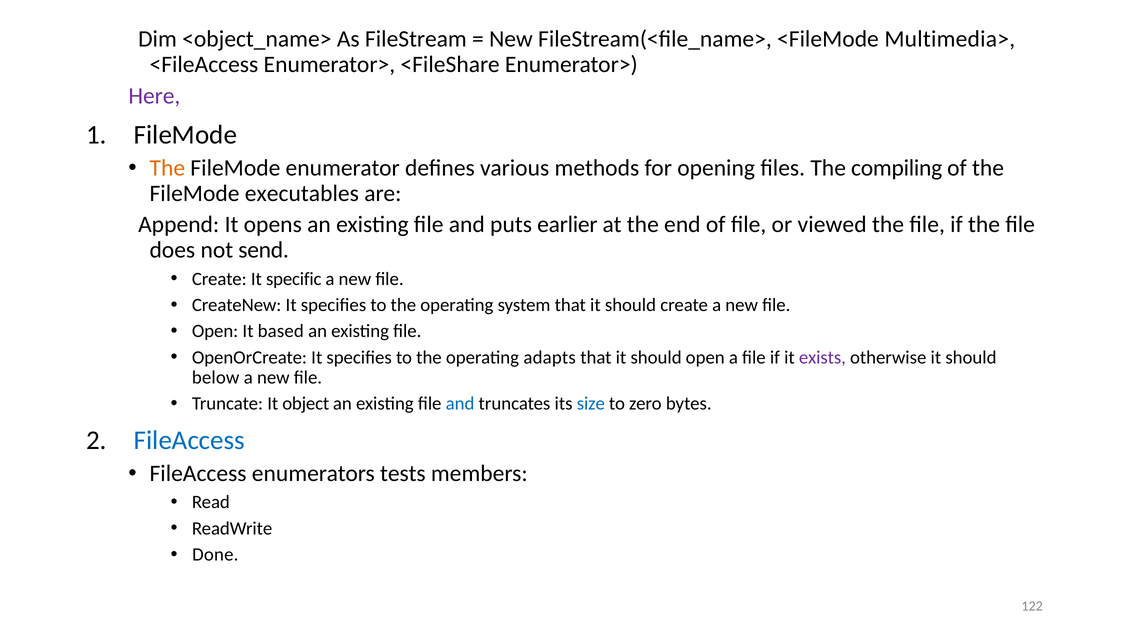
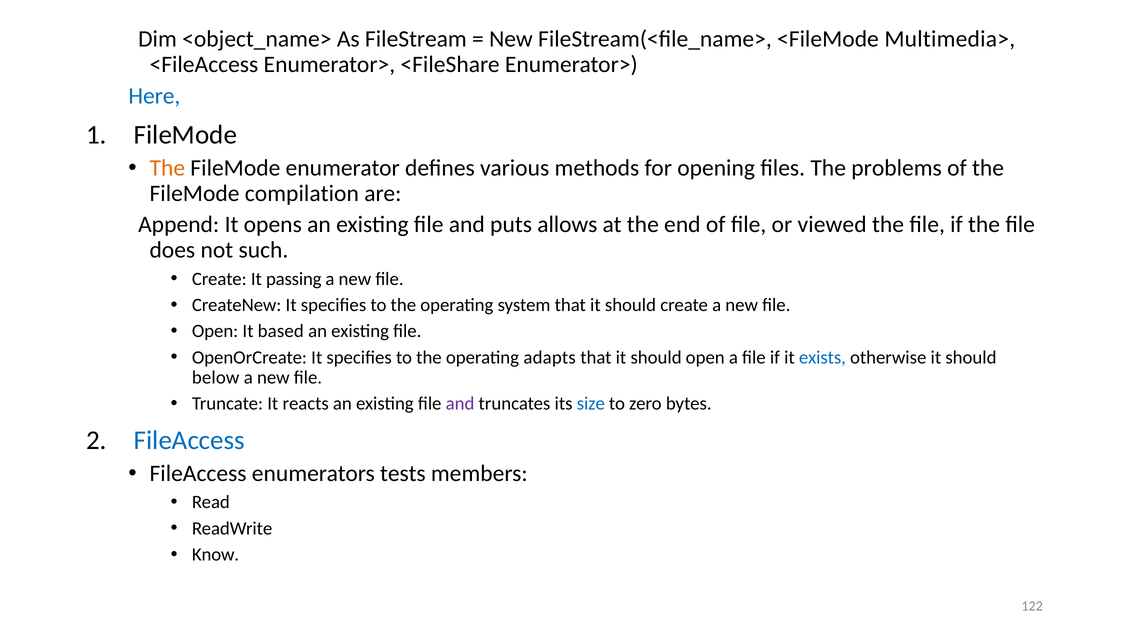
Here colour: purple -> blue
compiling: compiling -> problems
executables: executables -> compilation
earlier: earlier -> allows
send: send -> such
specific: specific -> passing
exists colour: purple -> blue
object: object -> reacts
and at (460, 404) colour: blue -> purple
Done: Done -> Know
